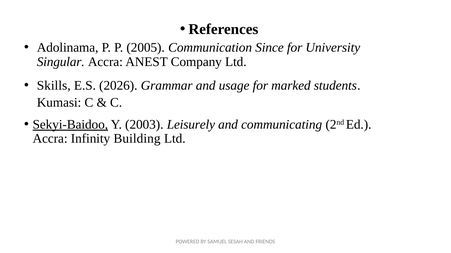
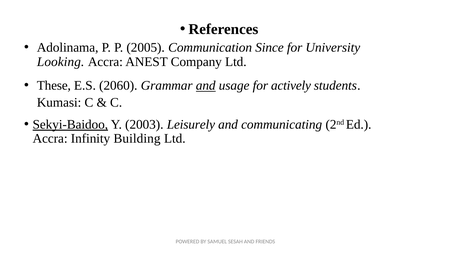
Singular: Singular -> Looking
Skills: Skills -> These
2026: 2026 -> 2060
and at (206, 86) underline: none -> present
marked: marked -> actively
